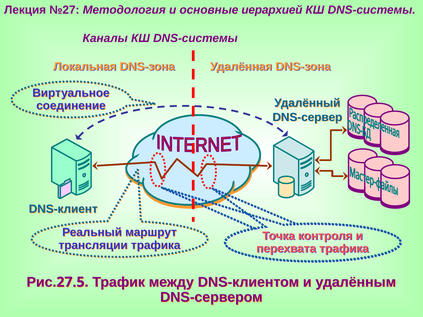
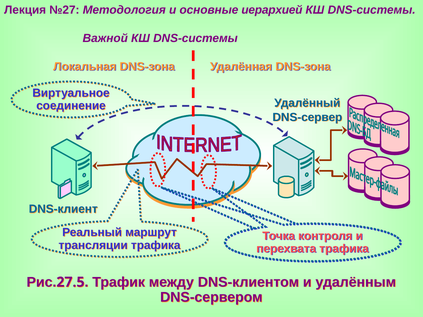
Каналы: Каналы -> Важной
